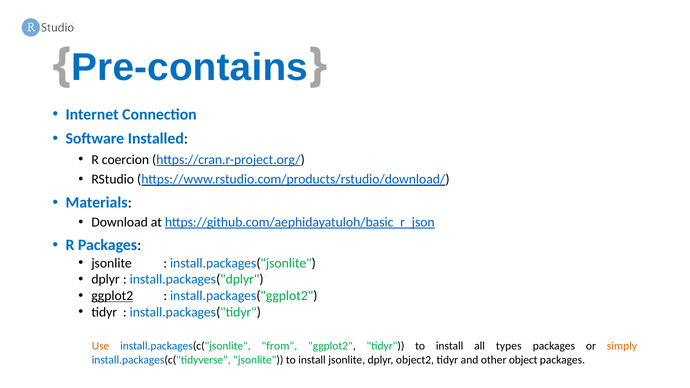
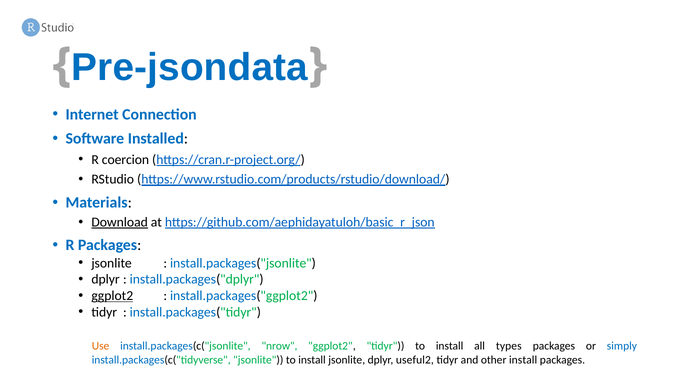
Pre-contains: Pre-contains -> Pre-jsondata
Download underline: none -> present
from: from -> nrow
simply colour: orange -> blue
object2: object2 -> useful2
other object: object -> install
